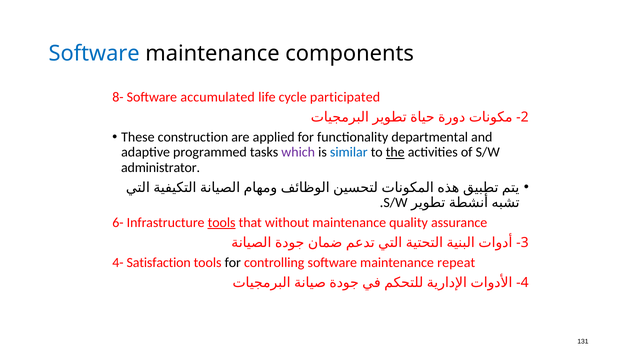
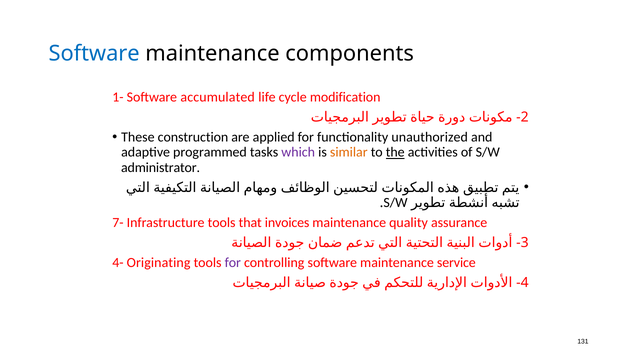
8-: 8- -> 1-
participated: participated -> modification
departmental: departmental -> unauthorized
similar colour: blue -> orange
6-: 6- -> 7-
tools at (222, 223) underline: present -> none
without: without -> invoices
Satisfaction: Satisfaction -> Originating
for at (233, 263) colour: black -> purple
repeat: repeat -> service
